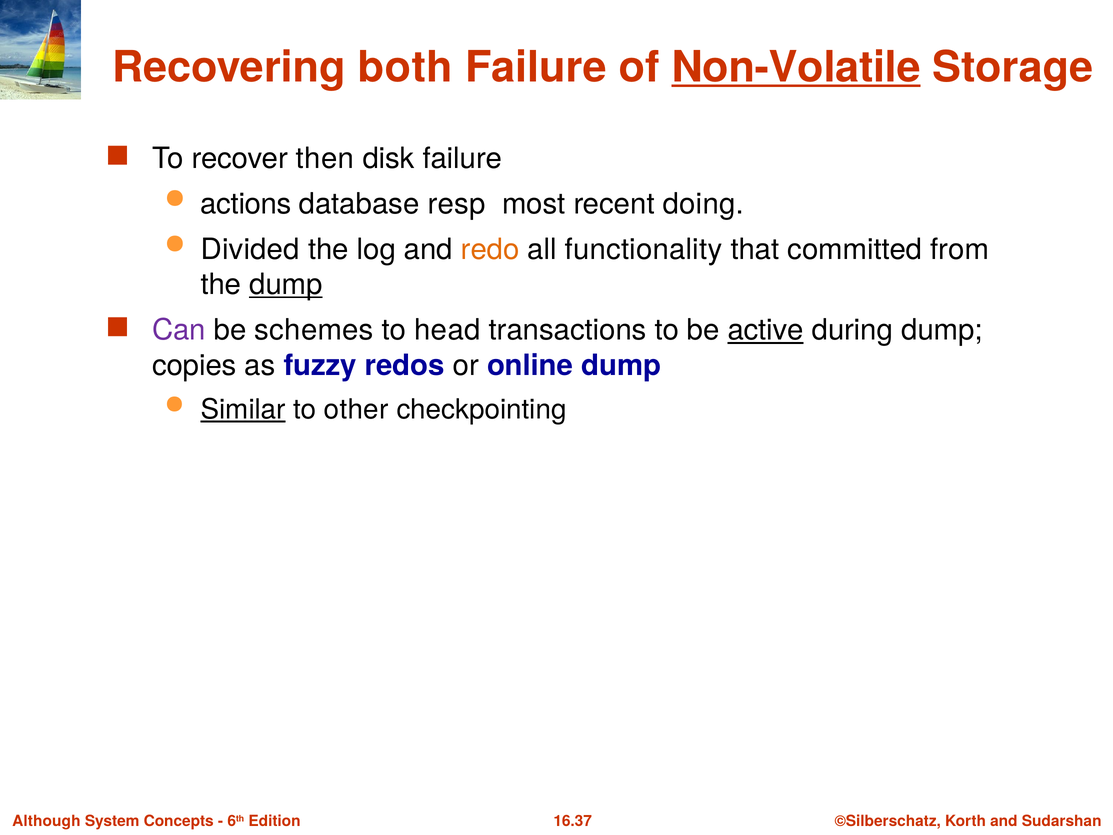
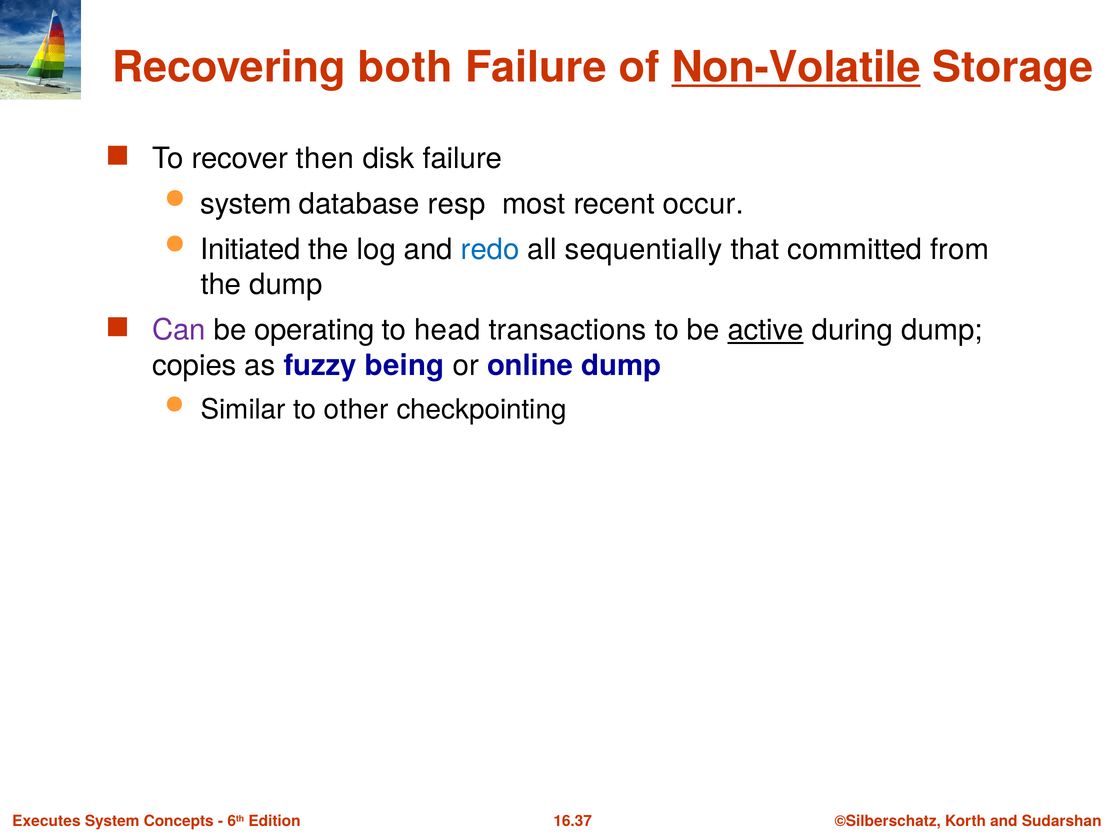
actions at (246, 204): actions -> system
doing: doing -> occur
Divided: Divided -> Initiated
redo colour: orange -> blue
functionality: functionality -> sequentially
dump at (286, 285) underline: present -> none
schemes: schemes -> operating
redos: redos -> being
Similar underline: present -> none
Although: Although -> Executes
